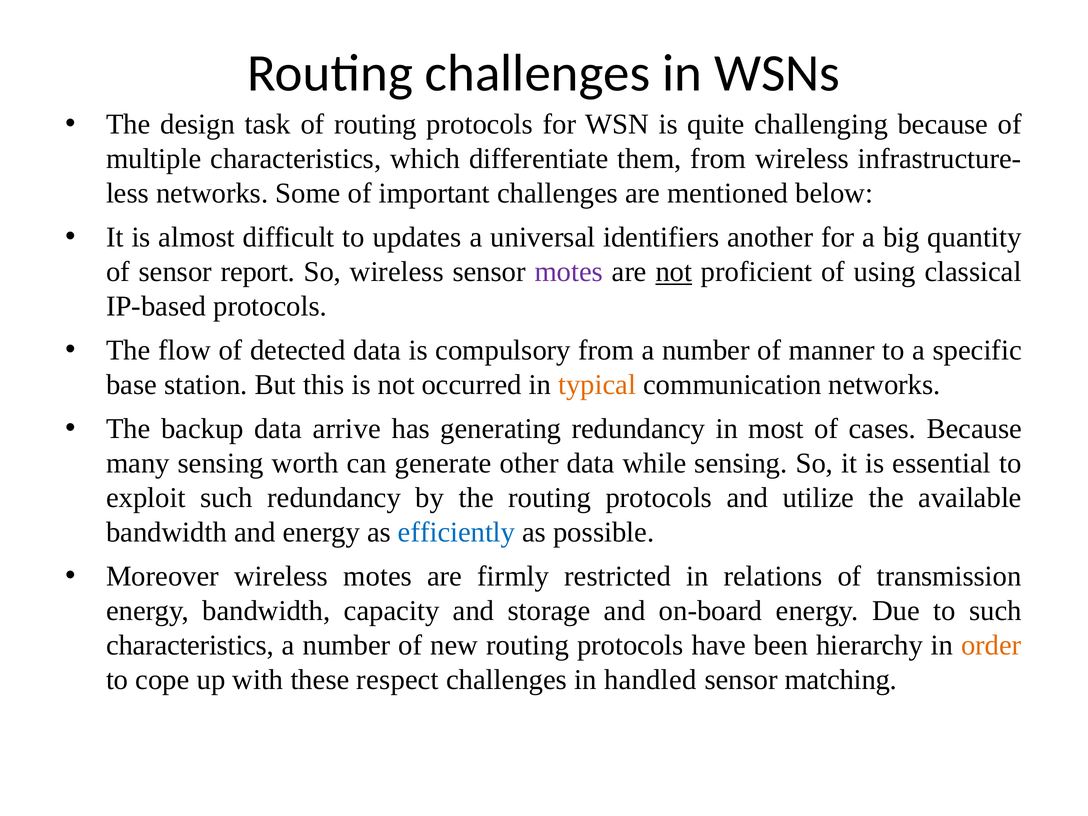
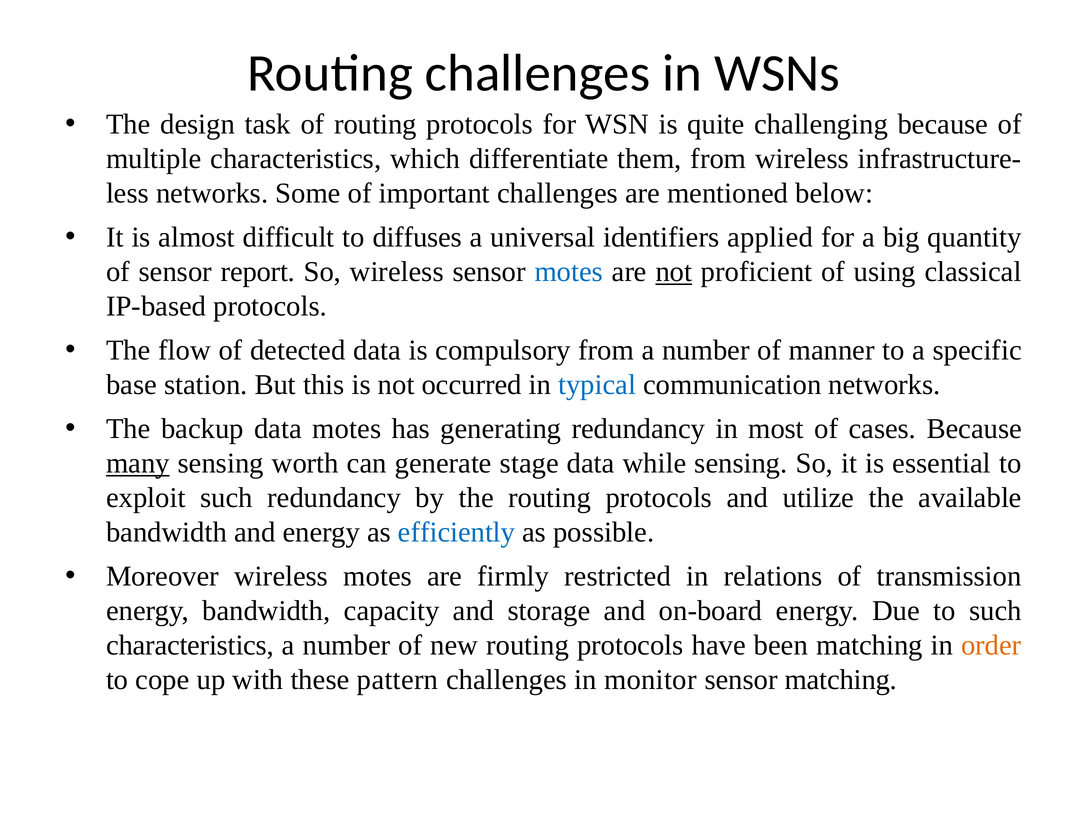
updates: updates -> diffuses
another: another -> applied
motes at (569, 272) colour: purple -> blue
typical colour: orange -> blue
data arrive: arrive -> motes
many underline: none -> present
other: other -> stage
been hierarchy: hierarchy -> matching
respect: respect -> pattern
handled: handled -> monitor
